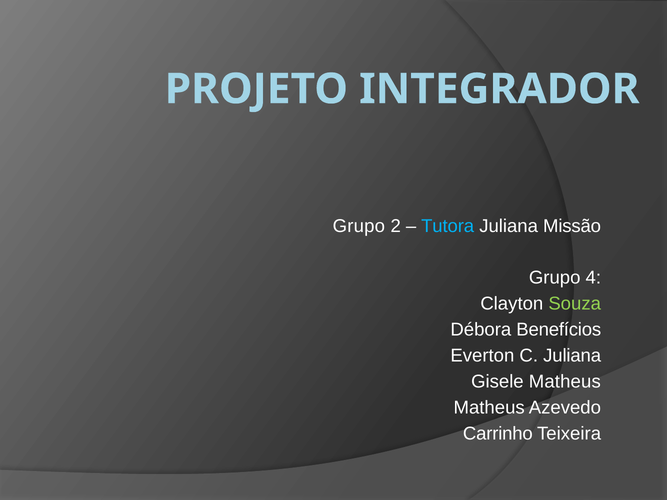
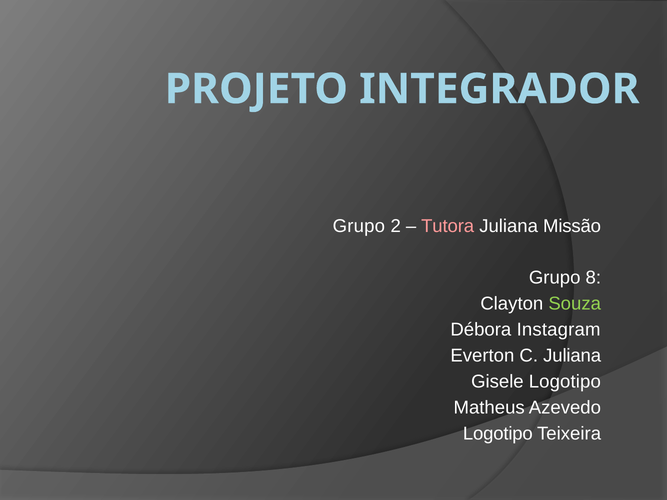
Tutora colour: light blue -> pink
4: 4 -> 8
Benefícios: Benefícios -> Instagram
Gisele Matheus: Matheus -> Logotipo
Carrinho at (498, 434): Carrinho -> Logotipo
